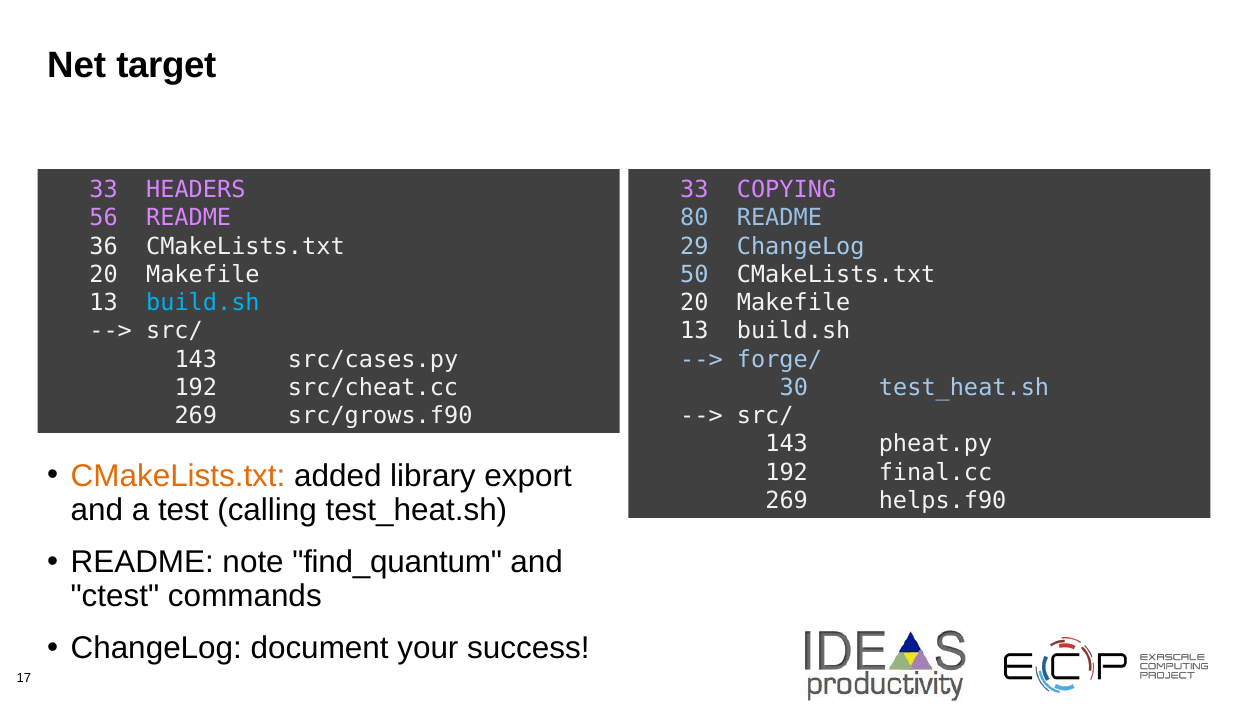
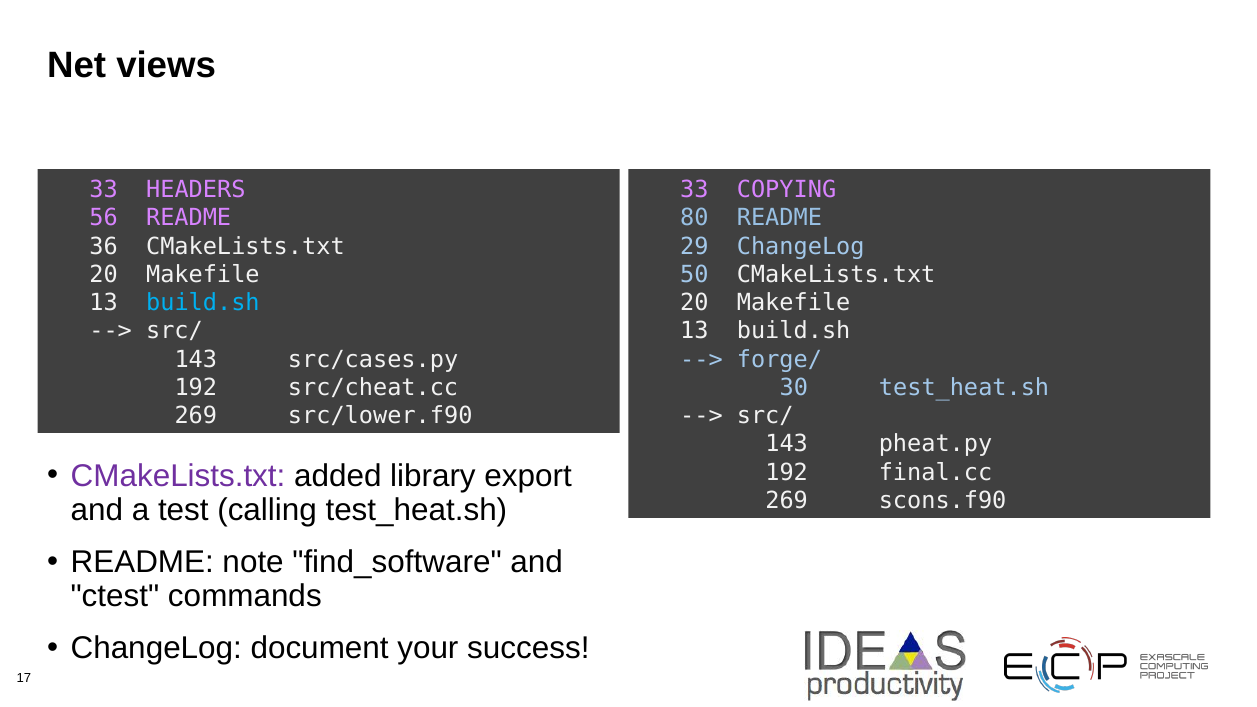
target: target -> views
src/grows.f90: src/grows.f90 -> src/lower.f90
CMakeLists.txt at (178, 476) colour: orange -> purple
helps.f90: helps.f90 -> scons.f90
find_quantum: find_quantum -> find_software
